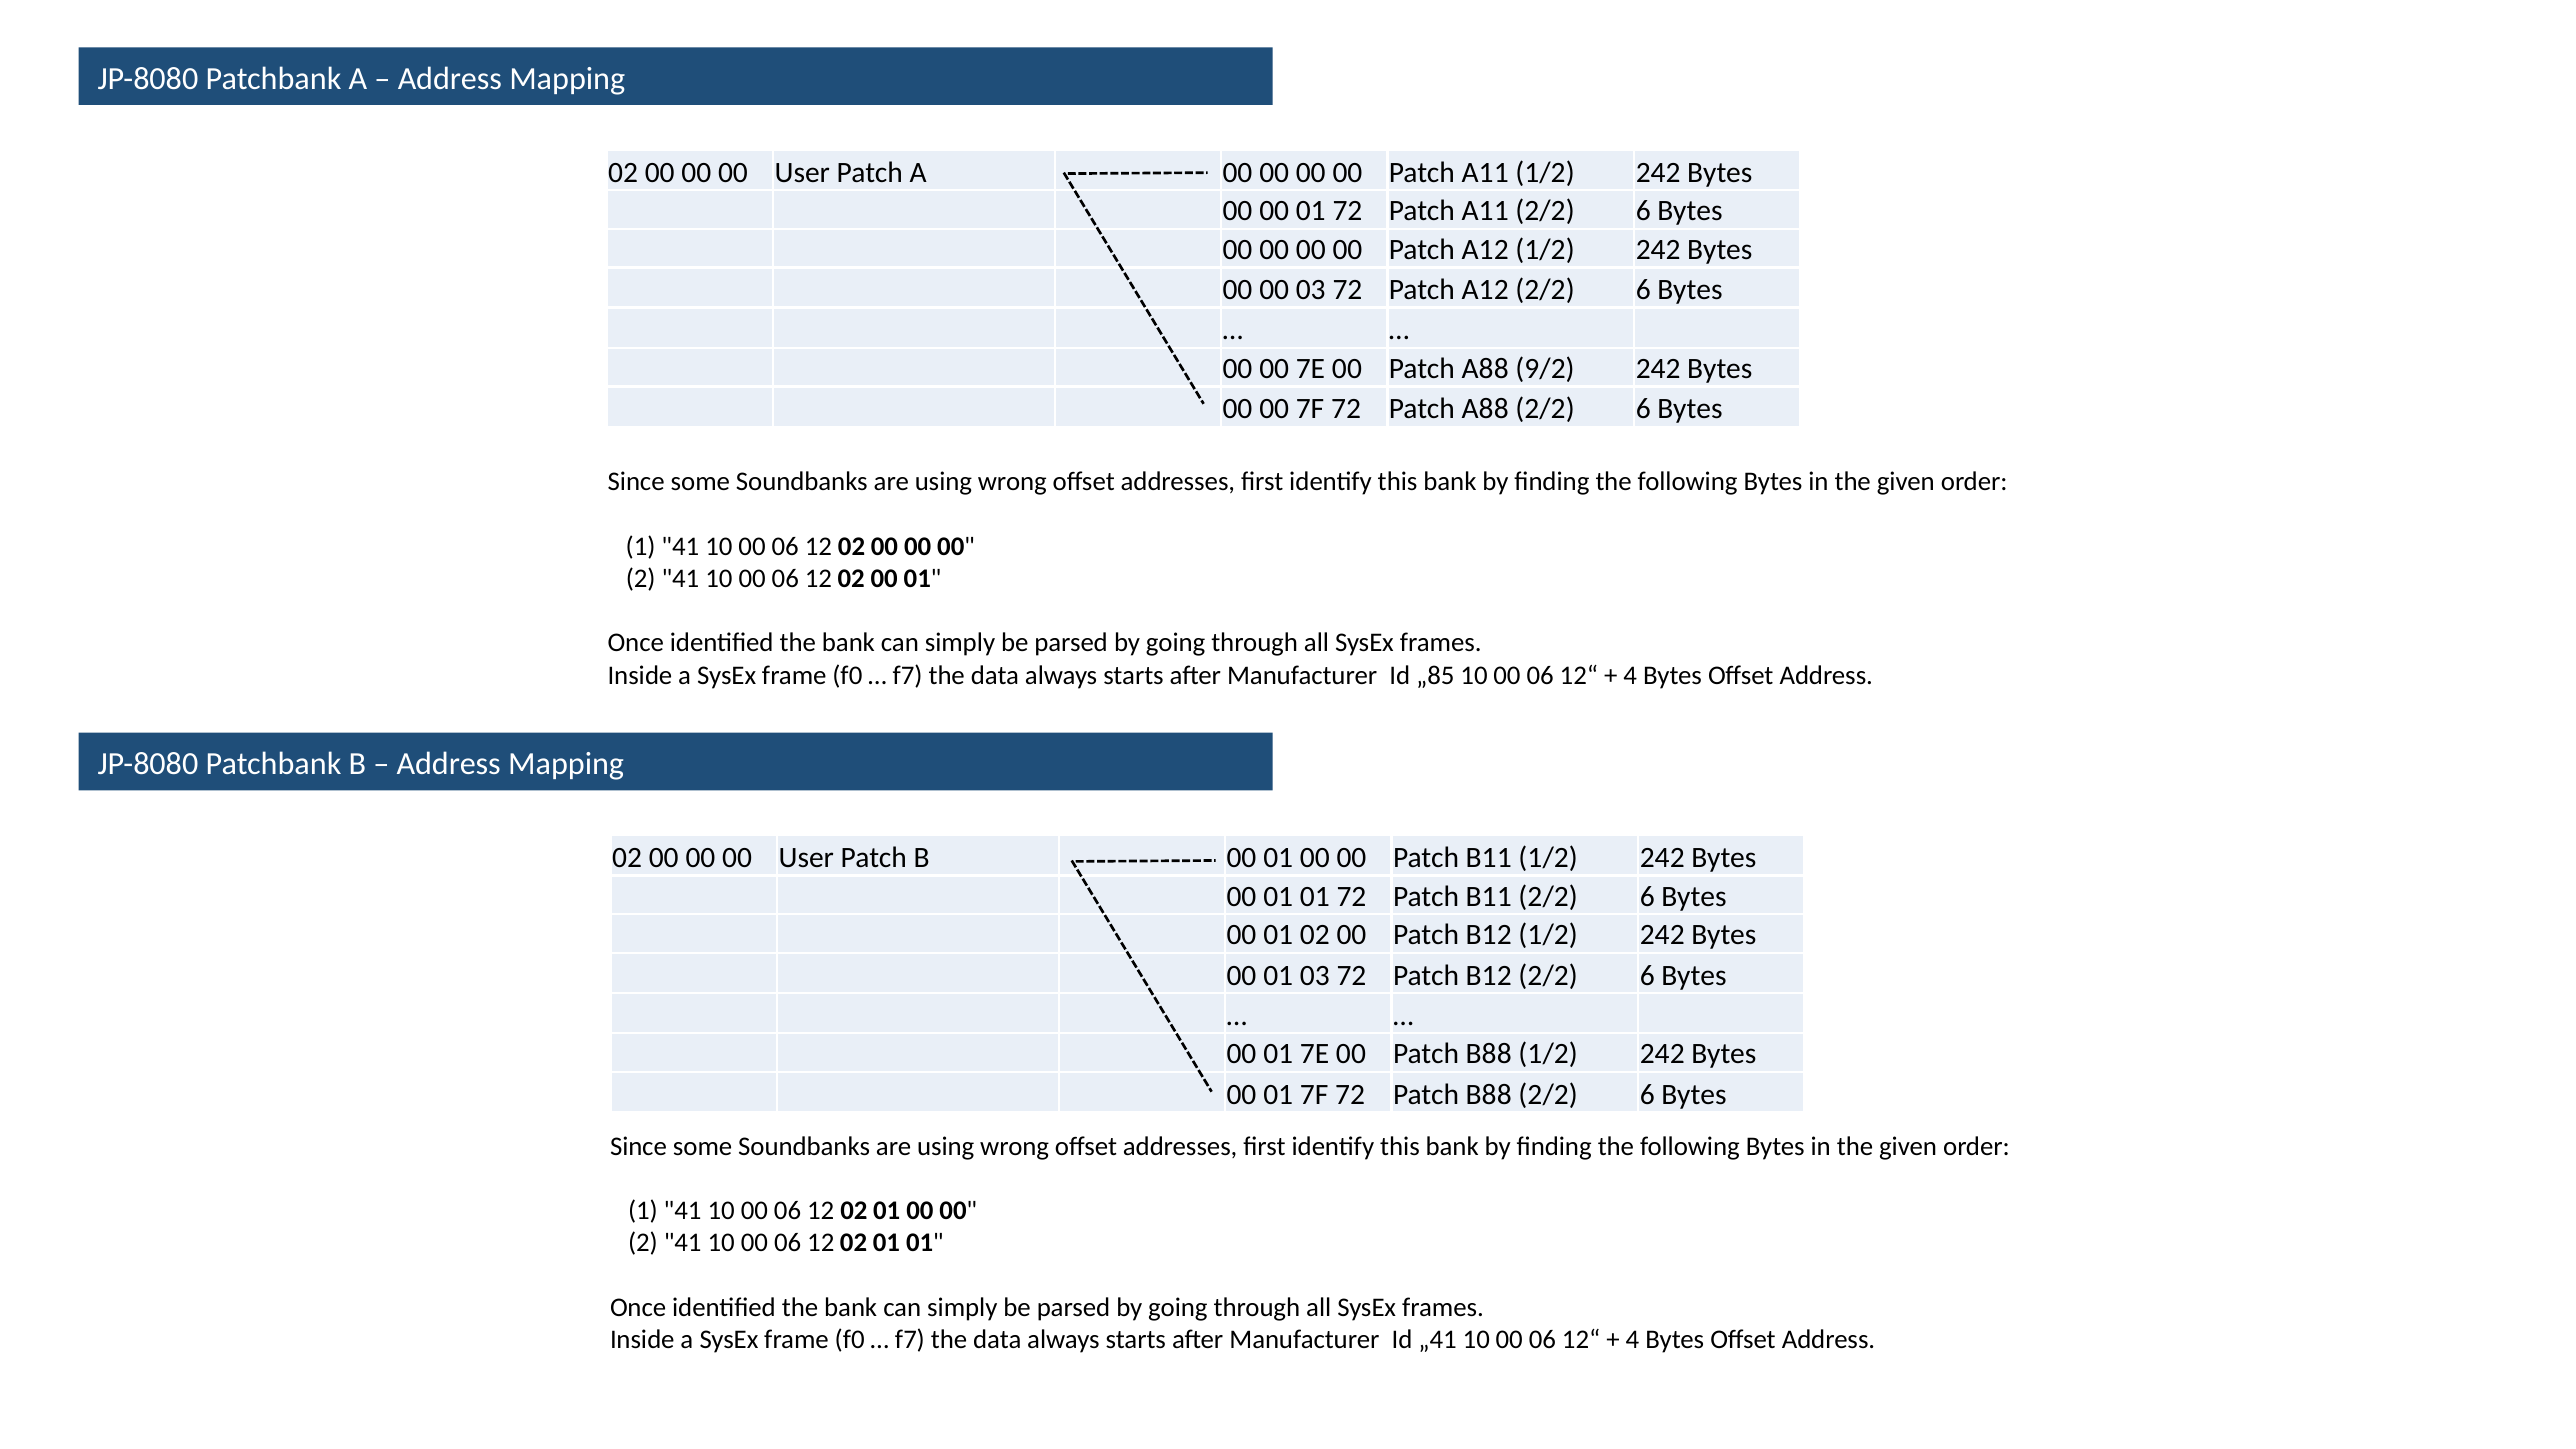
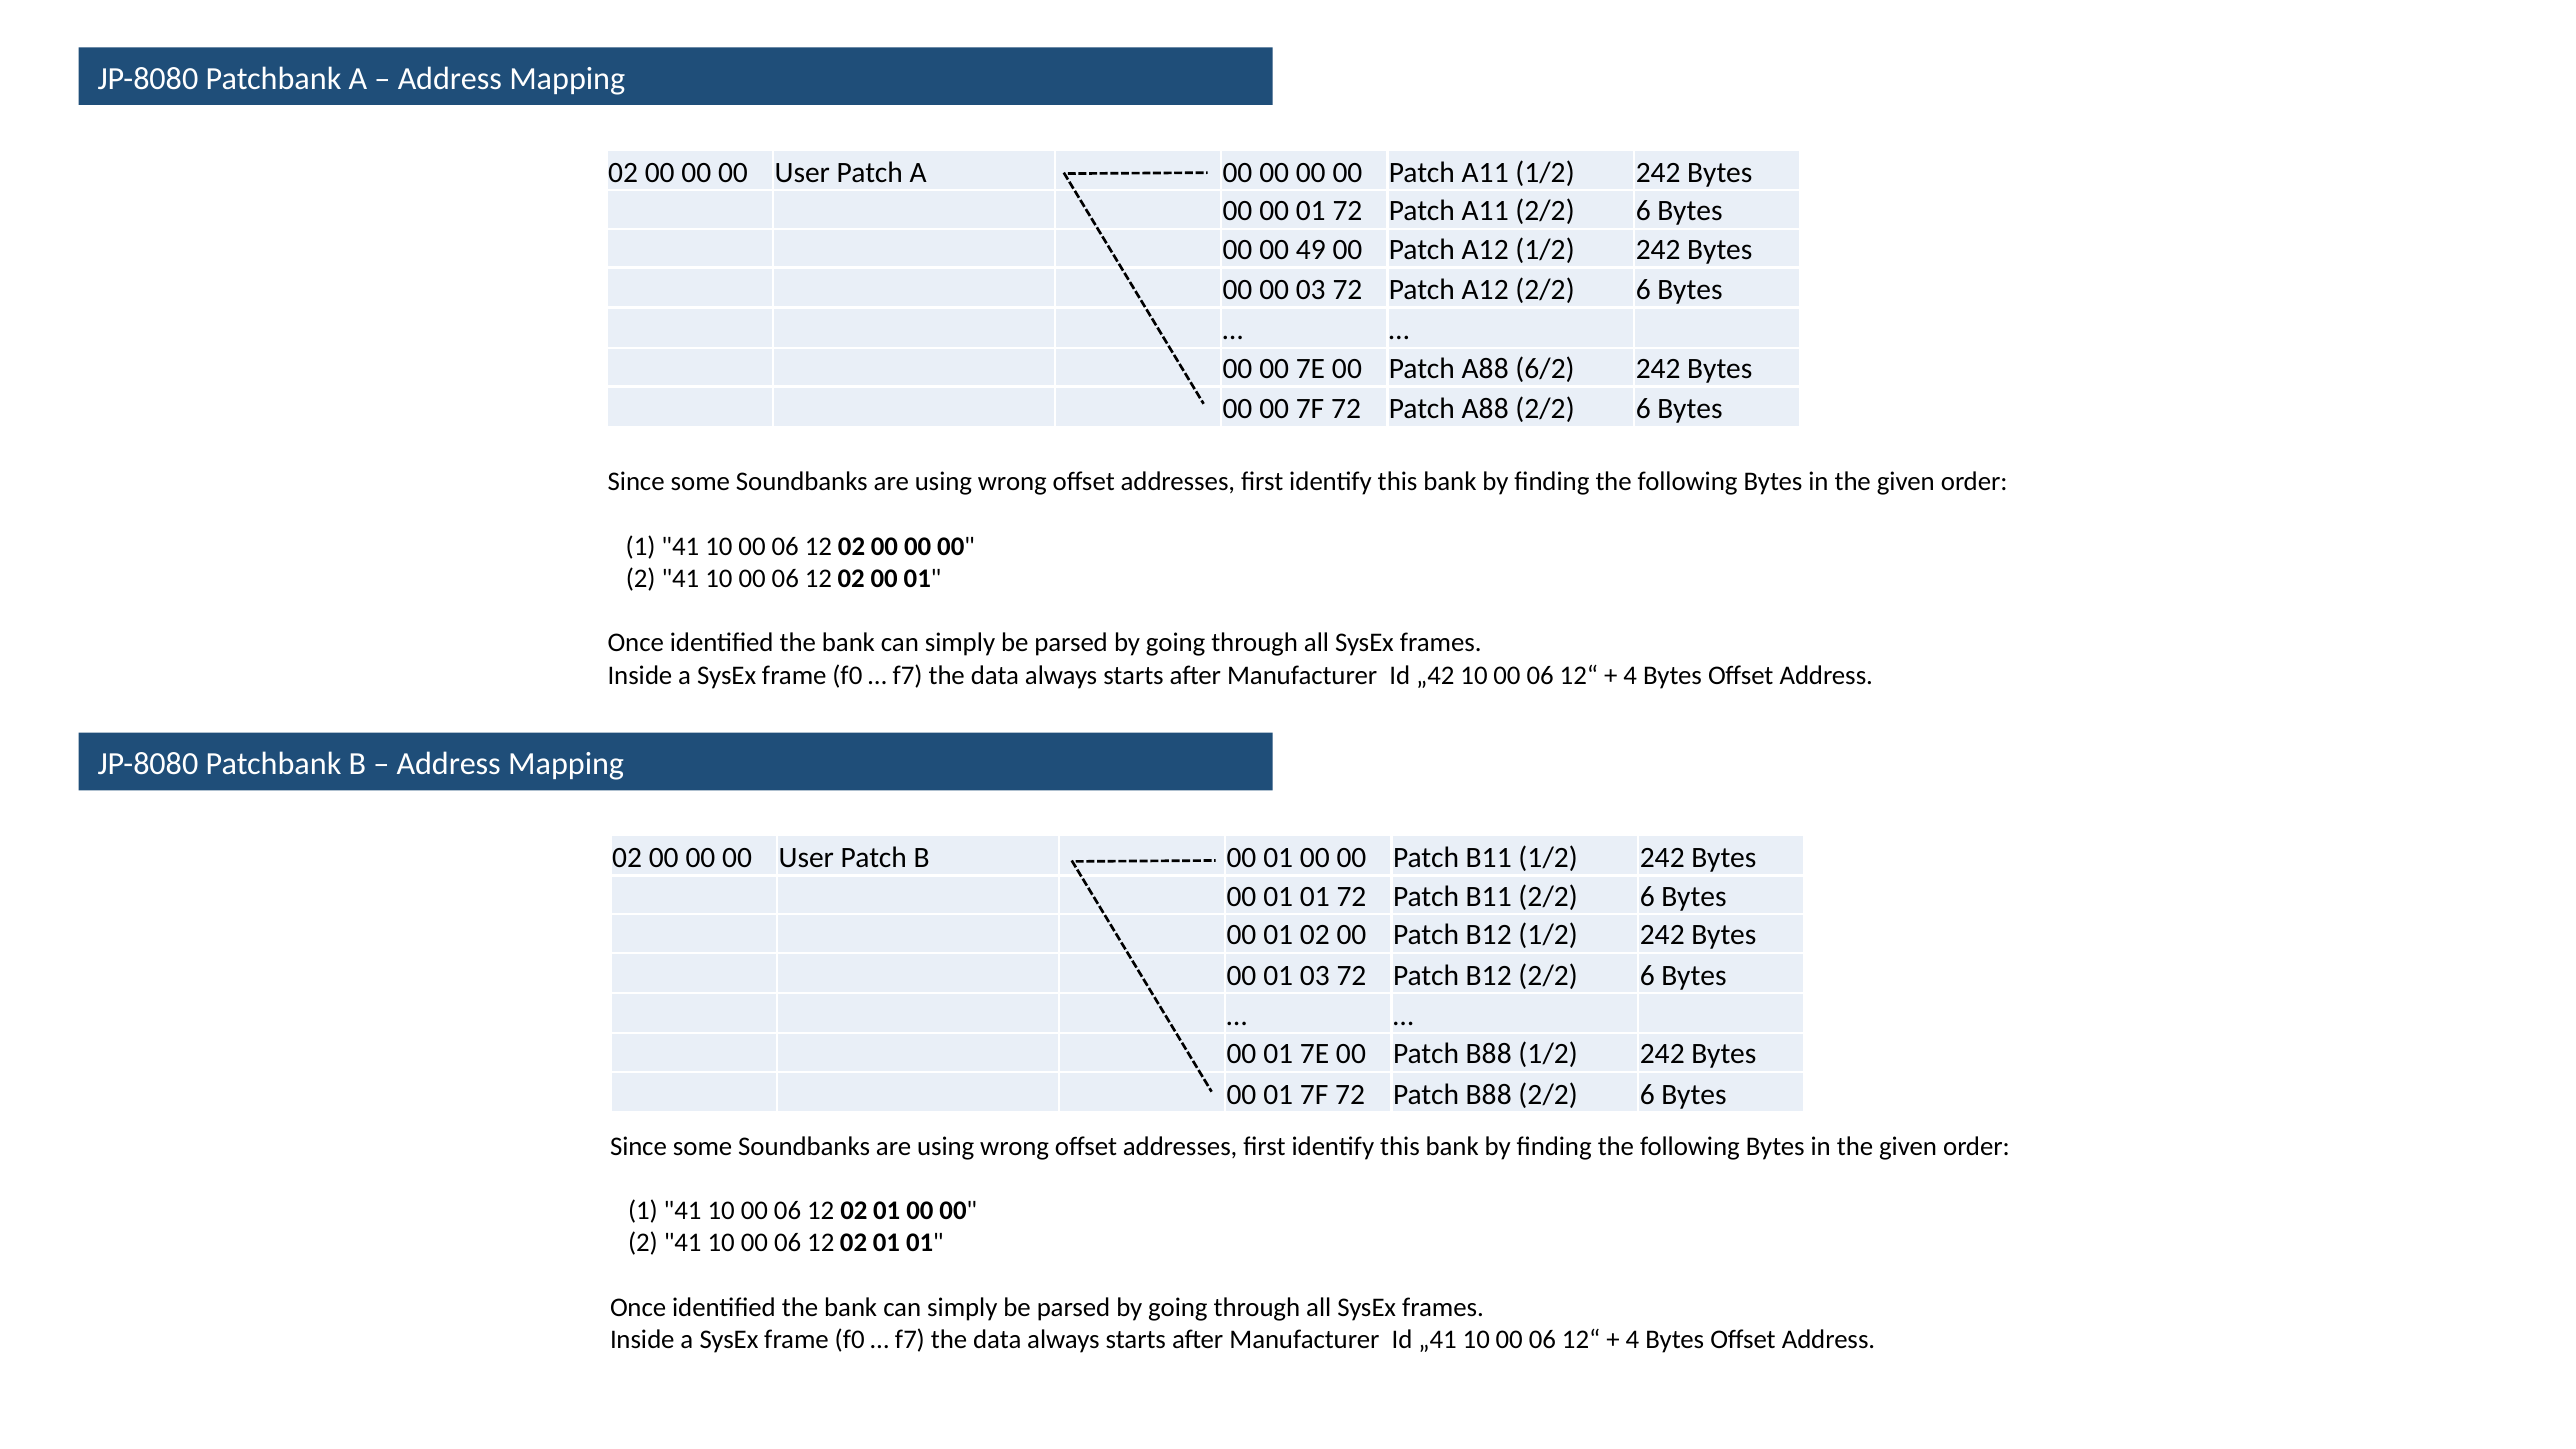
00 at (1311, 250): 00 -> 49
9/2: 9/2 -> 6/2
„85: „85 -> „42
